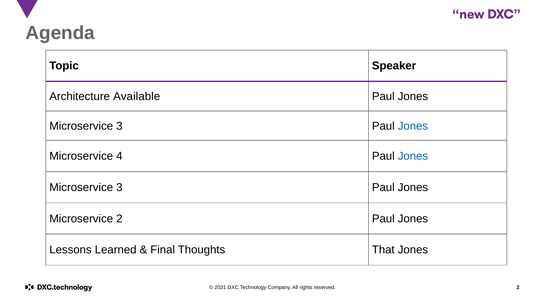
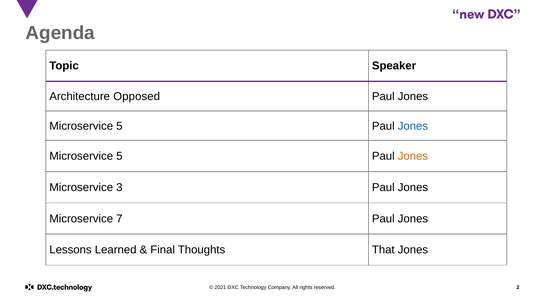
Available: Available -> Opposed
3 at (119, 126): 3 -> 5
4 at (119, 157): 4 -> 5
Jones at (413, 157) colour: blue -> orange
Microservice 2: 2 -> 7
